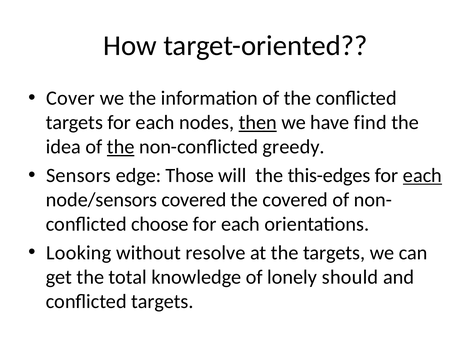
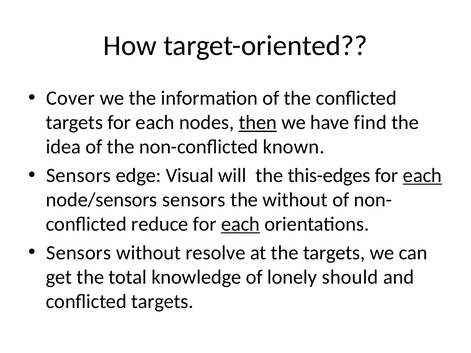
the at (121, 147) underline: present -> none
greedy: greedy -> known
Those: Those -> Visual
node/sensors covered: covered -> sensors
the covered: covered -> without
choose: choose -> reduce
each at (240, 224) underline: none -> present
Looking at (79, 253): Looking -> Sensors
